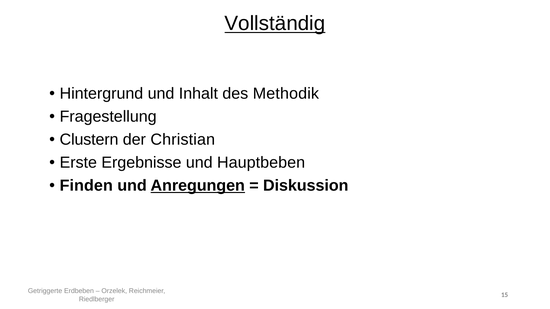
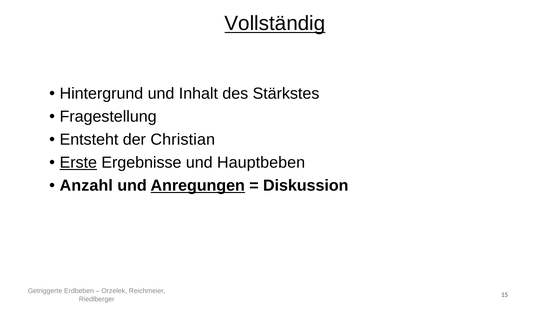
Methodik: Methodik -> Stärkstes
Clustern: Clustern -> Entsteht
Erste underline: none -> present
Finden: Finden -> Anzahl
